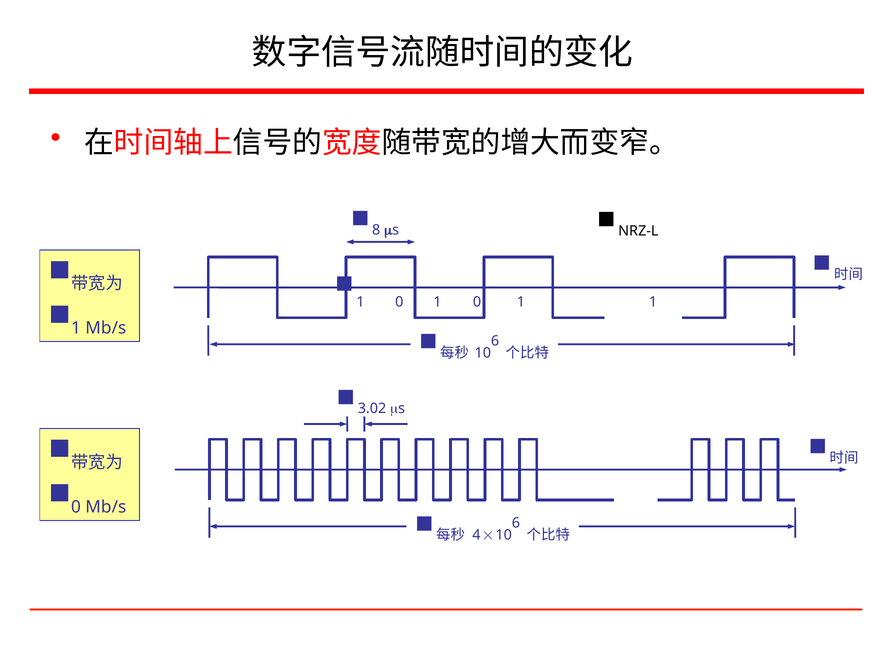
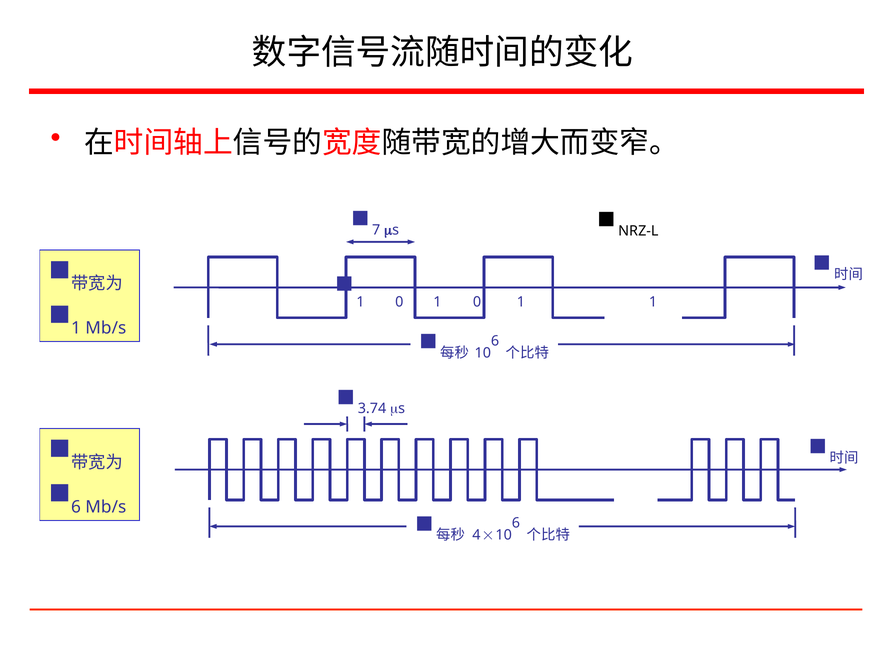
8: 8 -> 7
3.02: 3.02 -> 3.74
0 at (76, 507): 0 -> 6
